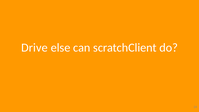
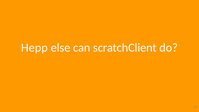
Drive: Drive -> Hepp
